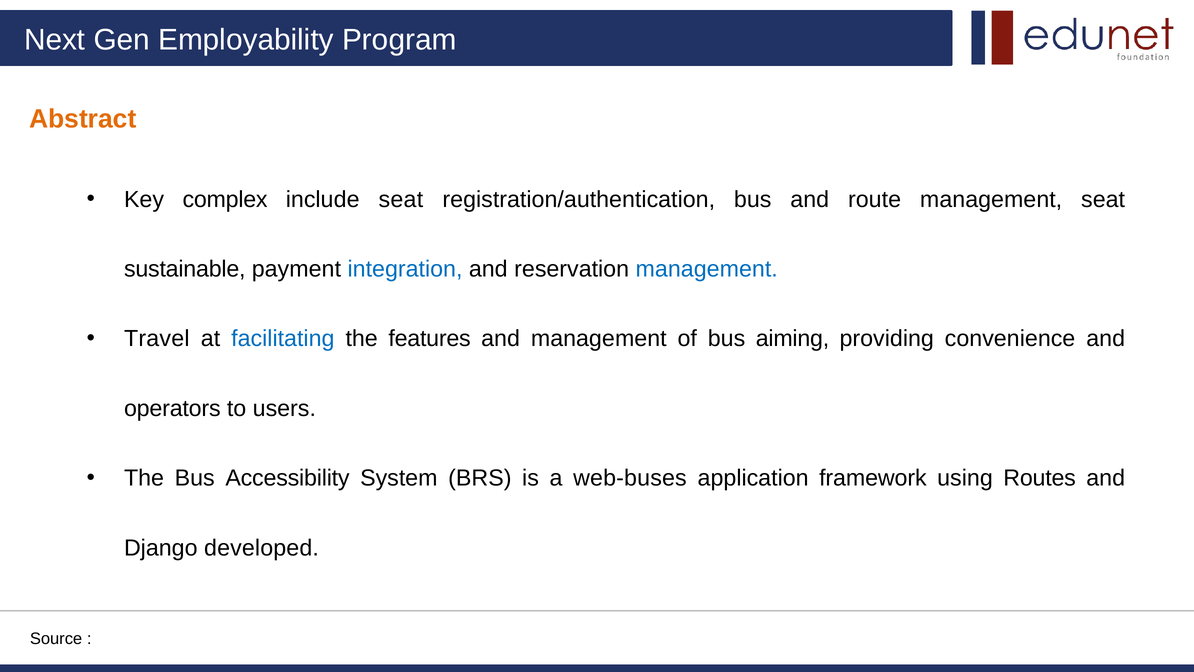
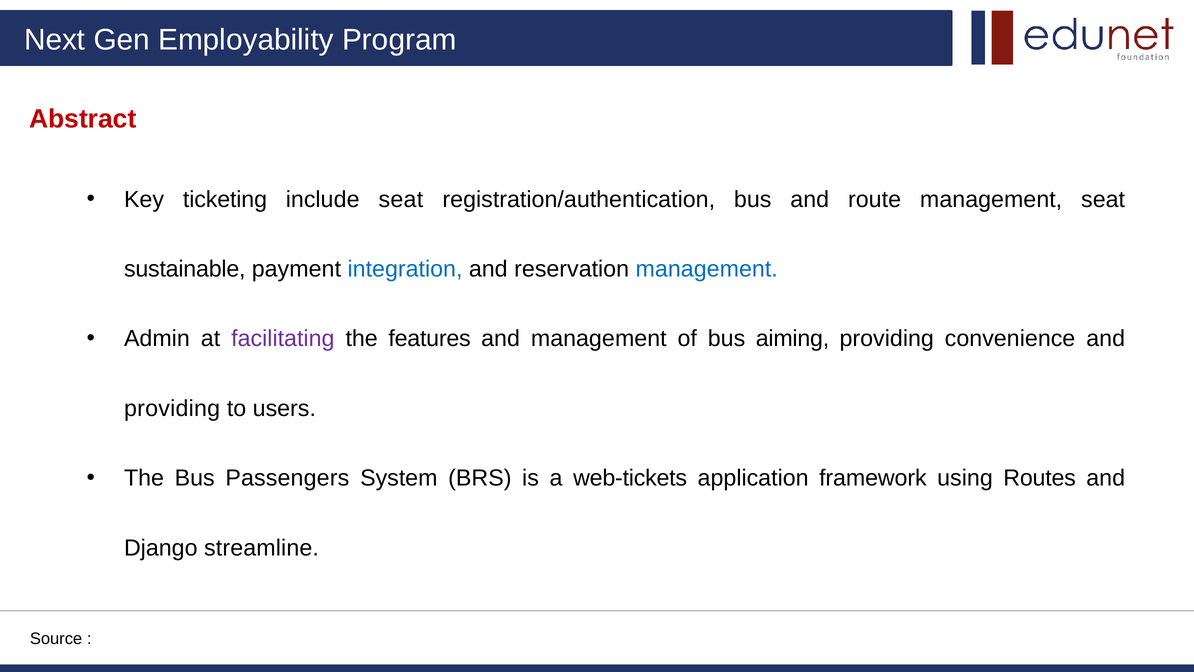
Abstract colour: orange -> red
complex: complex -> ticketing
Travel: Travel -> Admin
facilitating colour: blue -> purple
operators at (172, 408): operators -> providing
Accessibility: Accessibility -> Passengers
web-buses: web-buses -> web-tickets
developed: developed -> streamline
